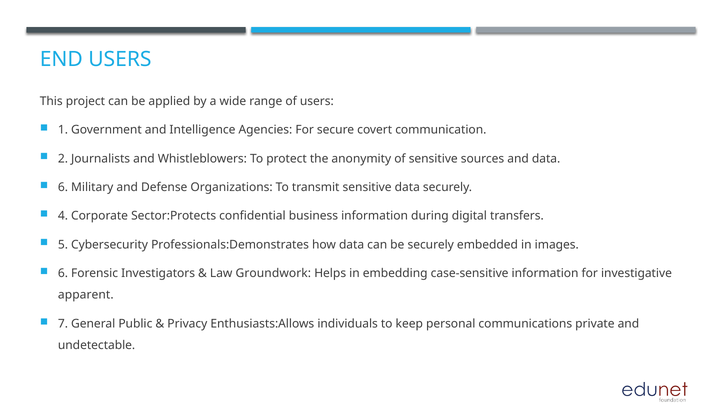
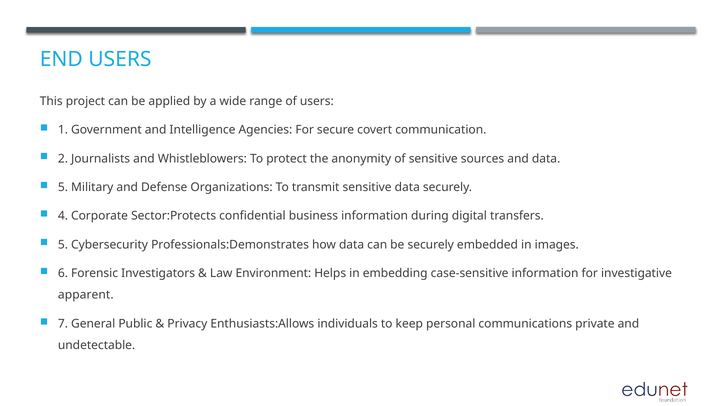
6 at (63, 187): 6 -> 5
Groundwork: Groundwork -> Environment
